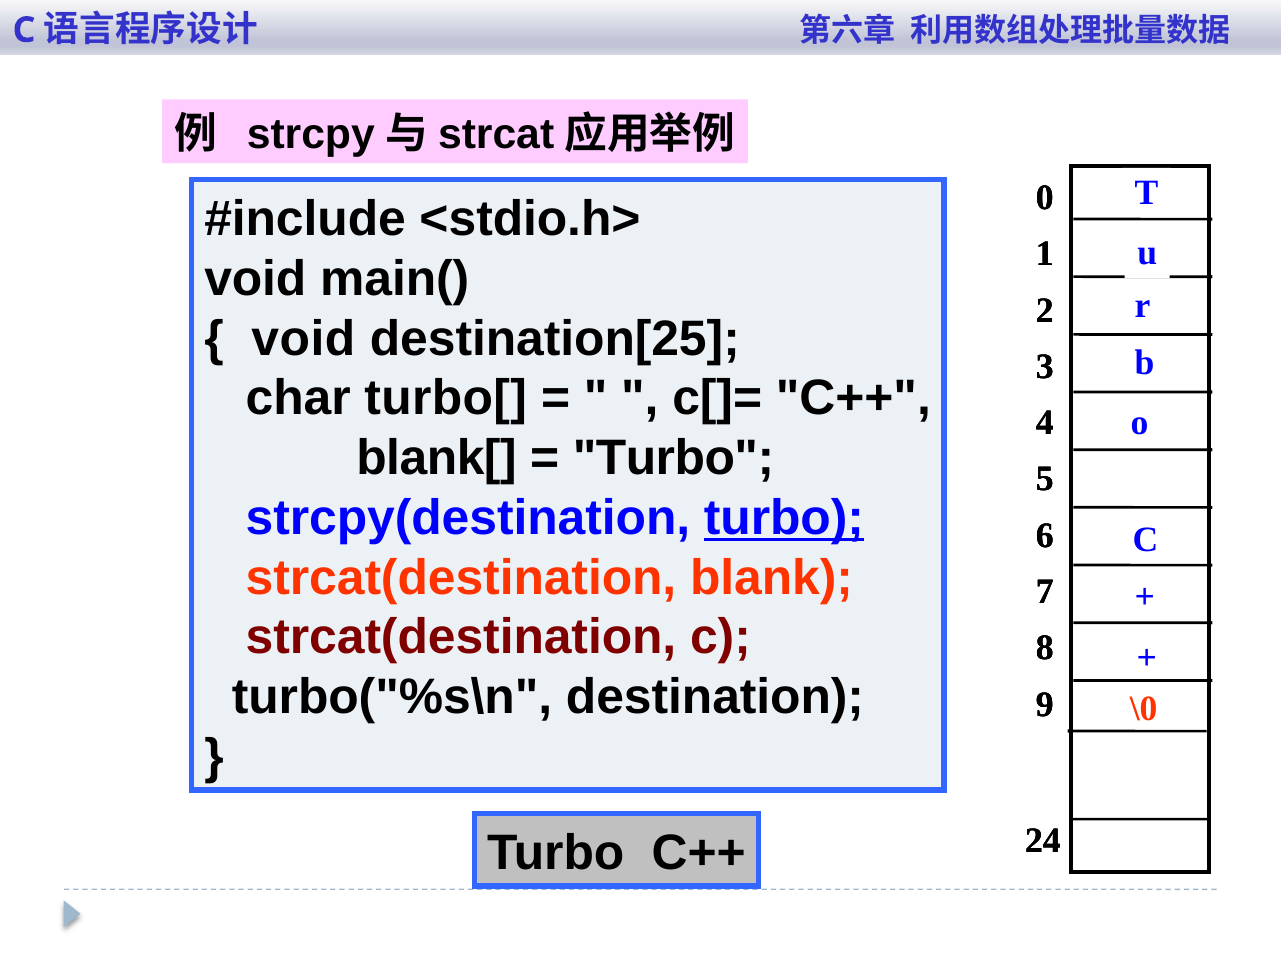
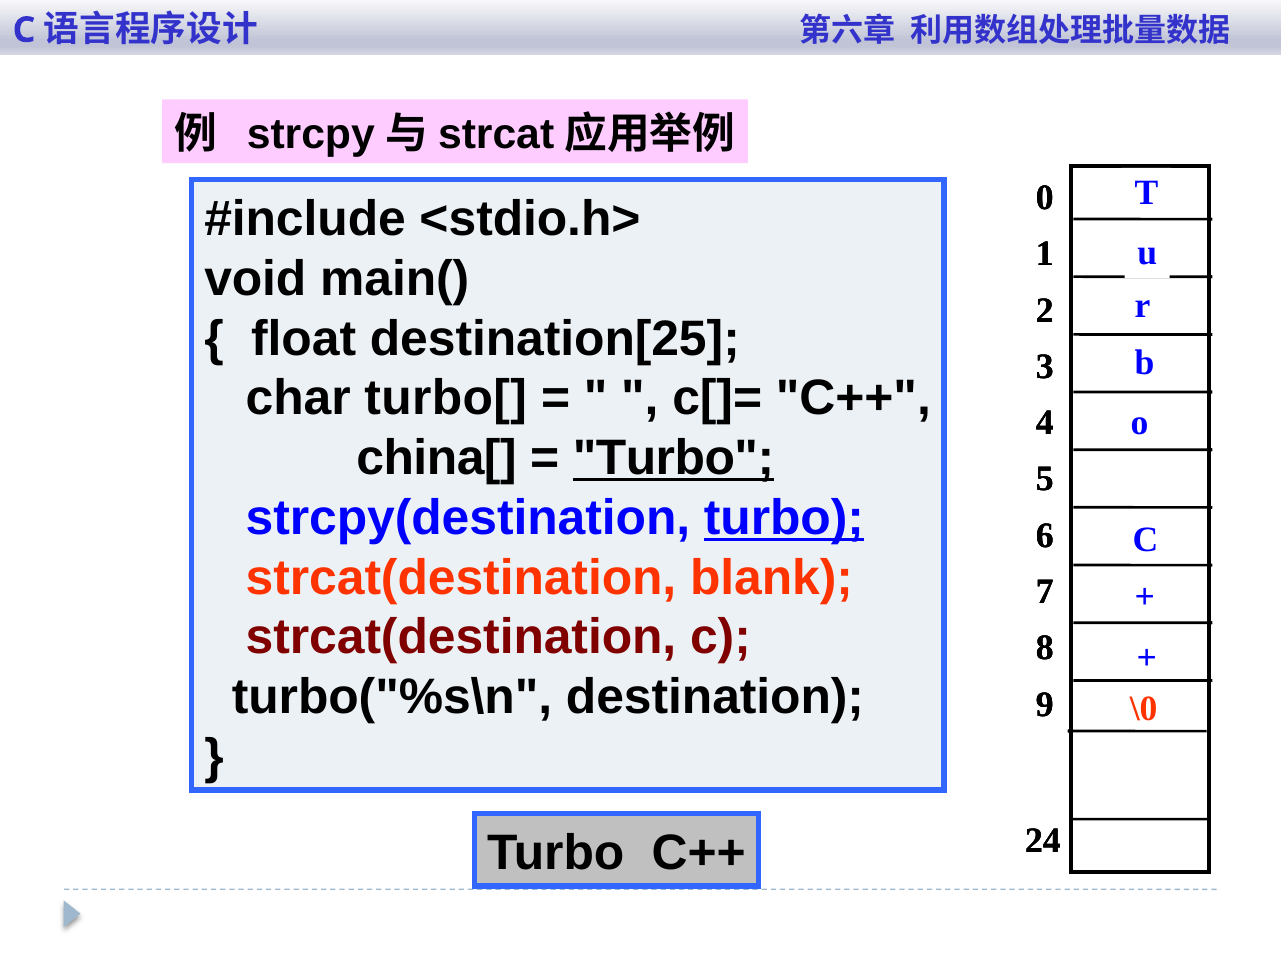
void at (303, 339): void -> float
blank[: blank[ -> china[
Turbo at (673, 459) underline: none -> present
